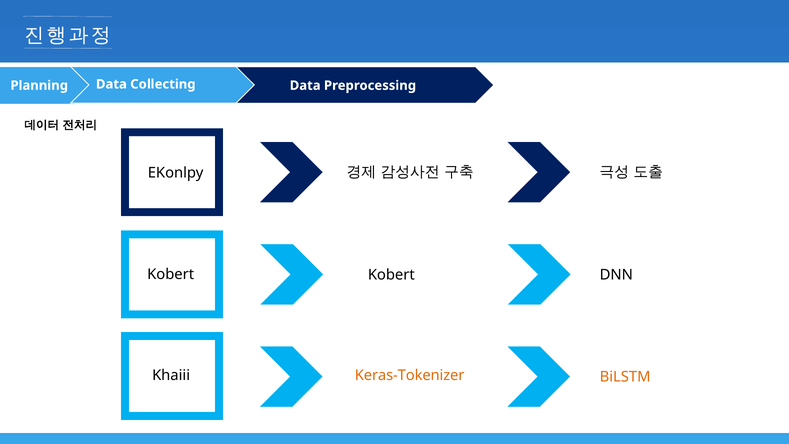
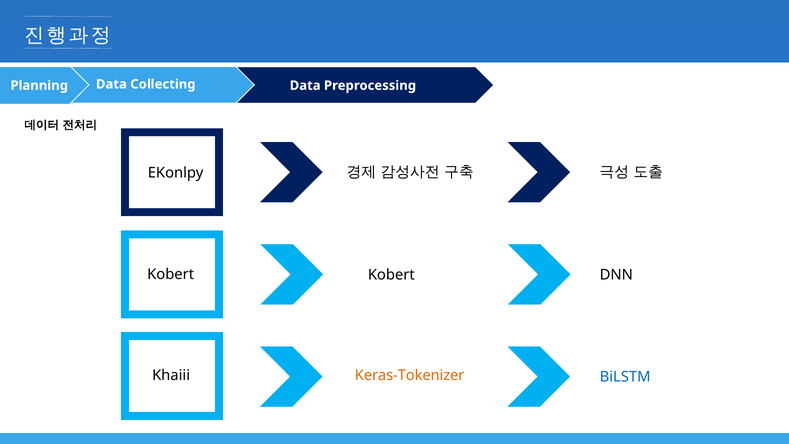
BiLSTM colour: orange -> blue
